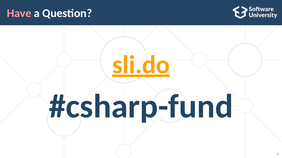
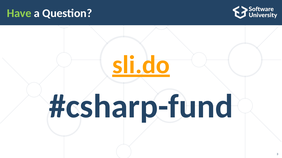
Have colour: pink -> light green
